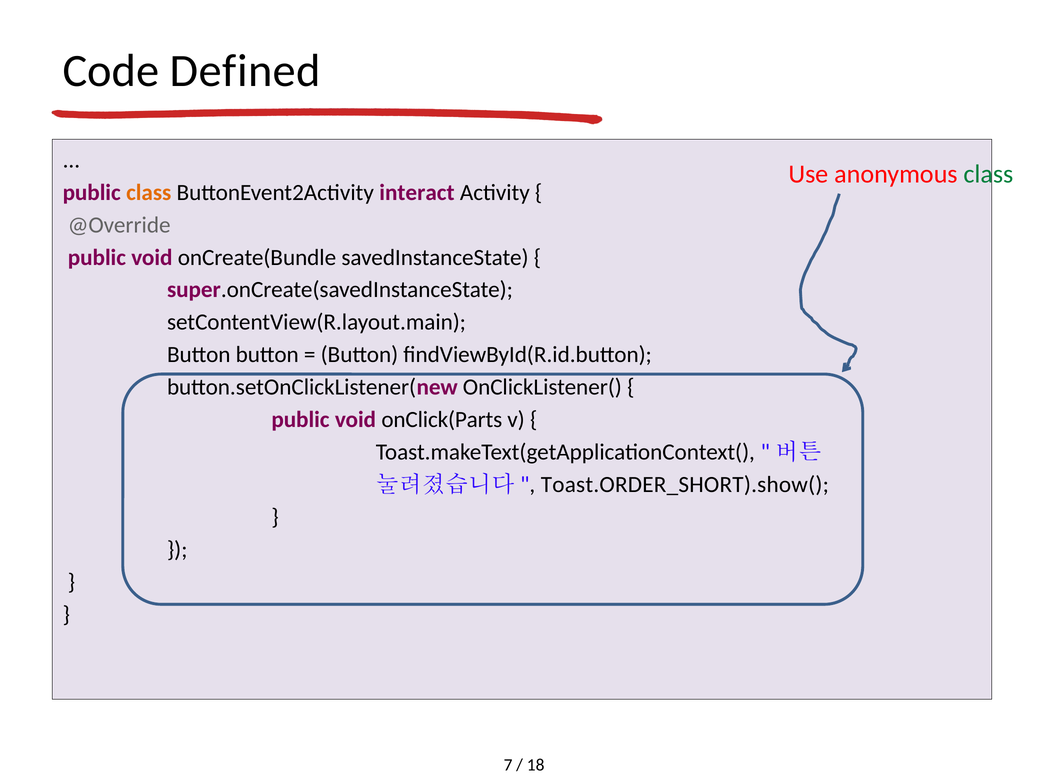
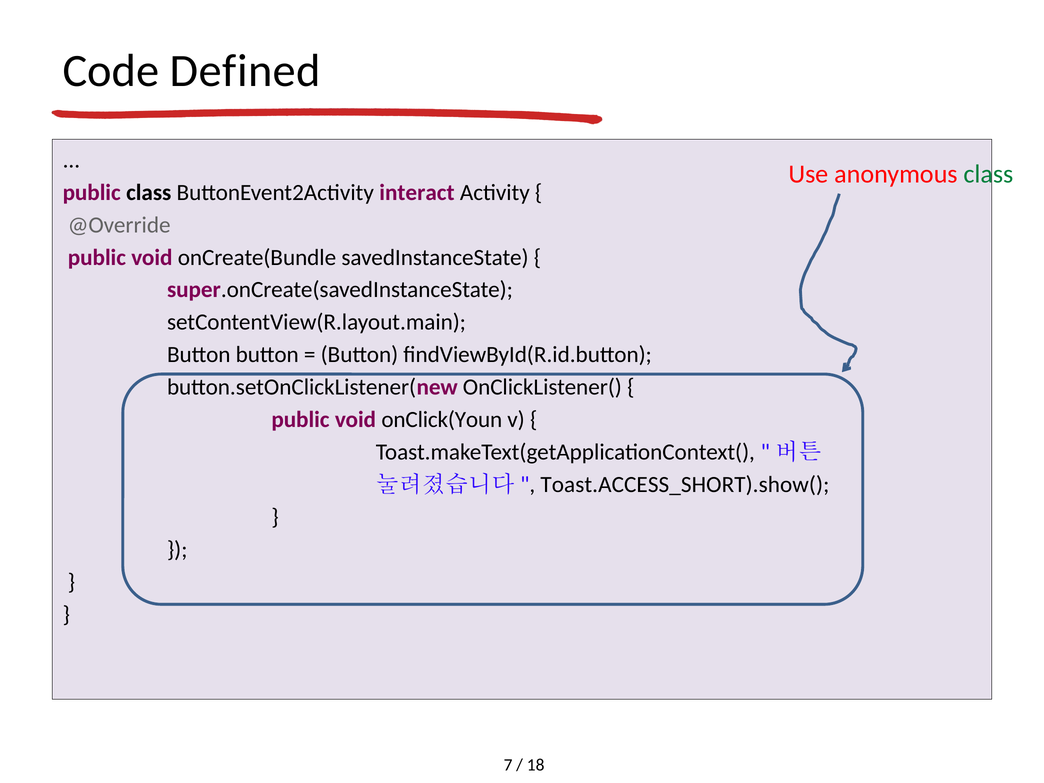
class at (149, 192) colour: orange -> black
onClick(Parts: onClick(Parts -> onClick(Youn
Toast.ORDER_SHORT).show(: Toast.ORDER_SHORT).show( -> Toast.ACCESS_SHORT).show(
